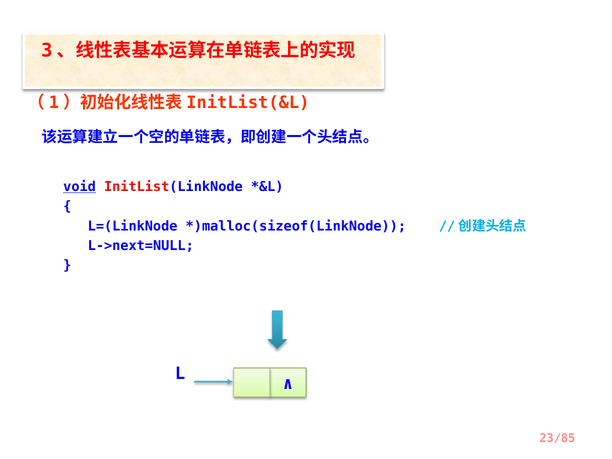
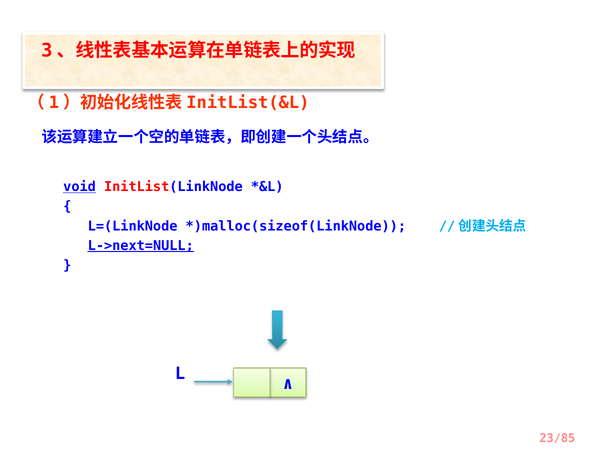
L->next=NULL underline: none -> present
